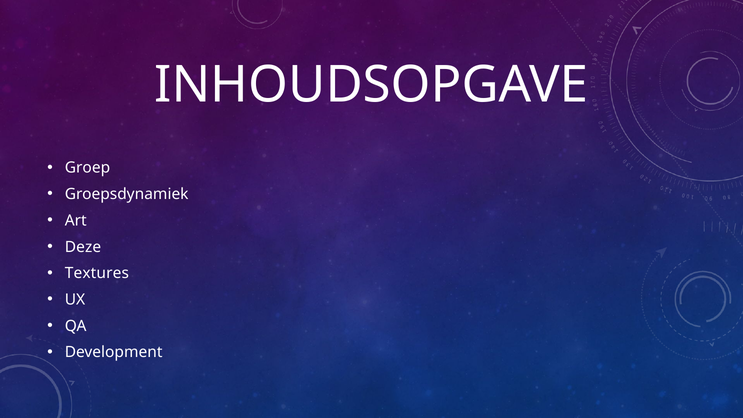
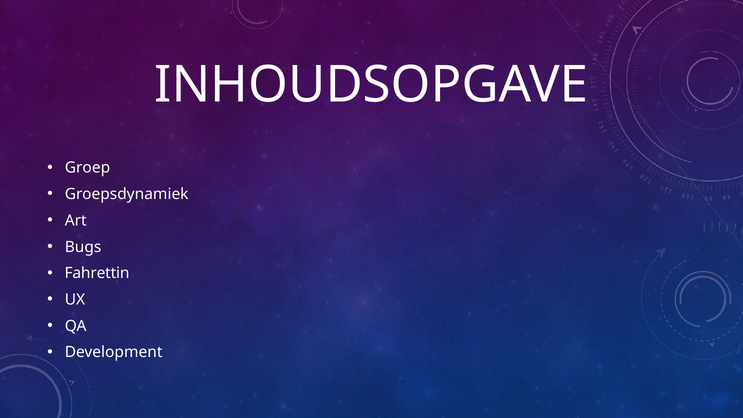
Deze: Deze -> Bugs
Textures: Textures -> Fahrettin
